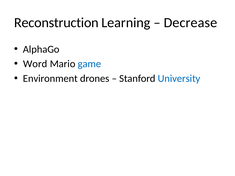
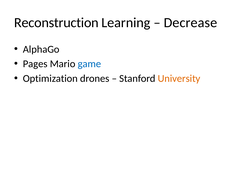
Word: Word -> Pages
Environment: Environment -> Optimization
University colour: blue -> orange
